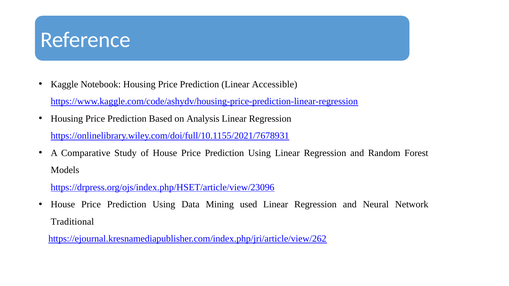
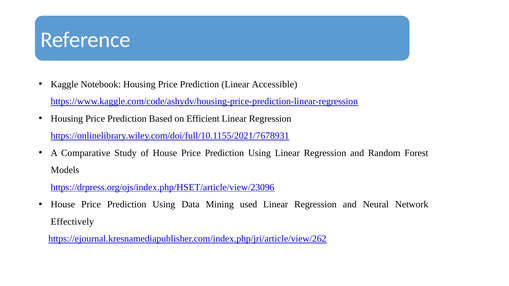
Analysis: Analysis -> Efficient
Traditional: Traditional -> Effectively
